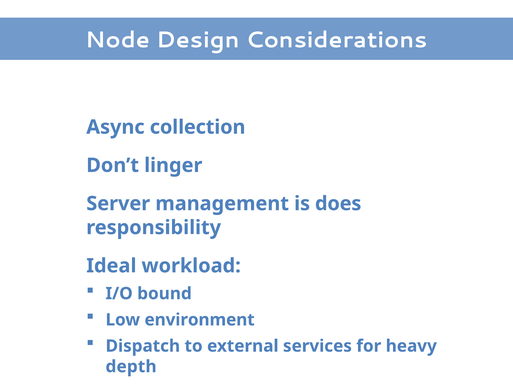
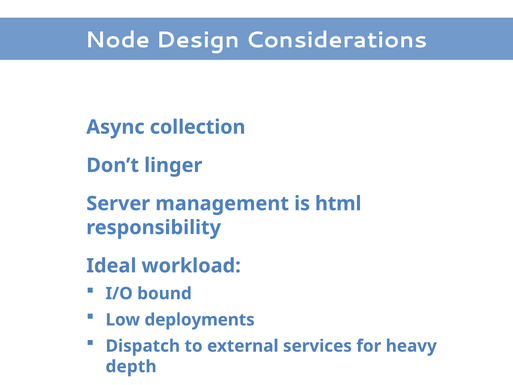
does: does -> html
environment: environment -> deployments
